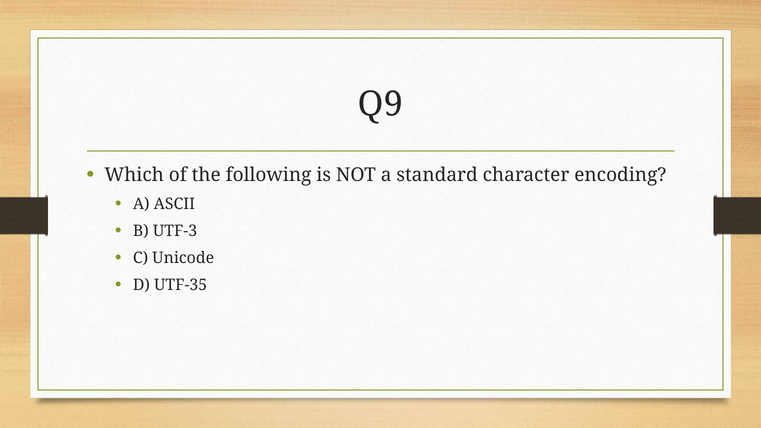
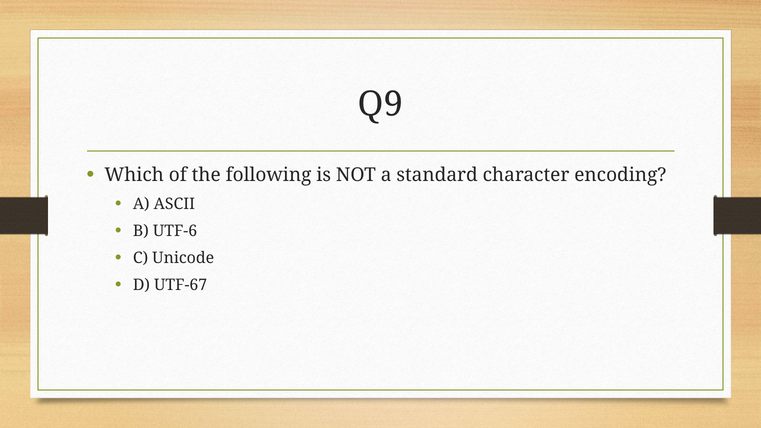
UTF-3: UTF-3 -> UTF-6
UTF-35: UTF-35 -> UTF-67
